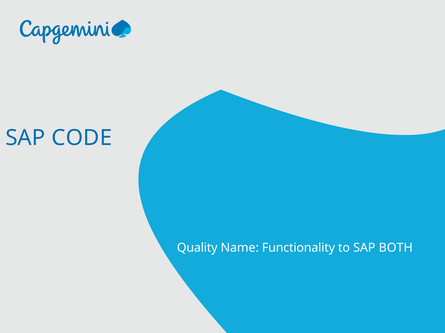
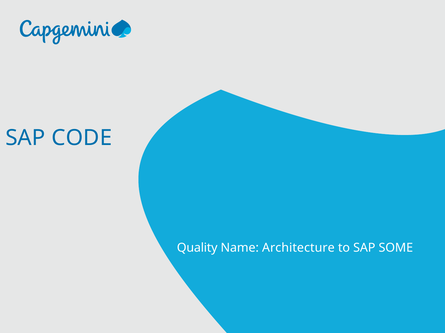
Functionality: Functionality -> Architecture
BOTH: BOTH -> SOME
